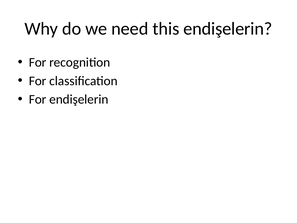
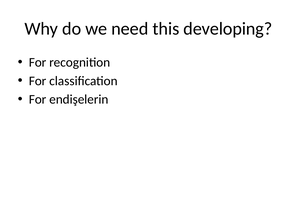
this endişelerin: endişelerin -> developing
